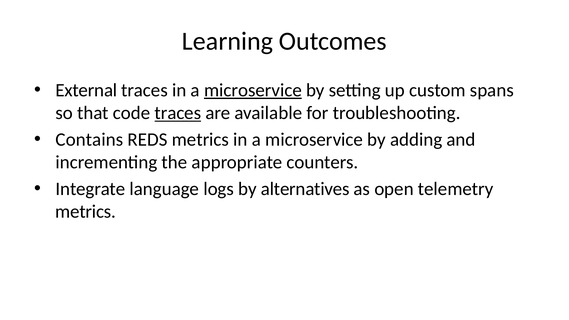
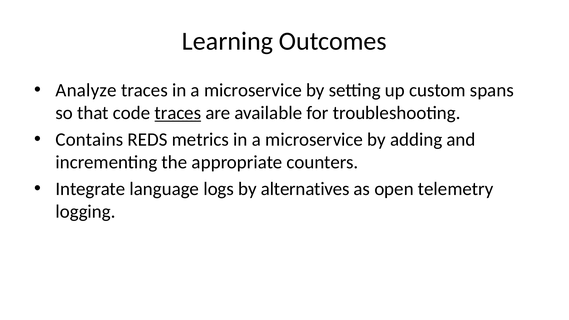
External: External -> Analyze
microservice at (253, 90) underline: present -> none
metrics at (86, 212): metrics -> logging
